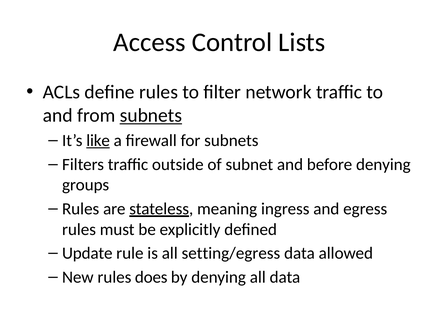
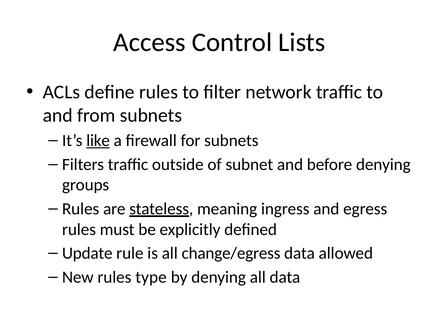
subnets at (151, 116) underline: present -> none
setting/egress: setting/egress -> change/egress
does: does -> type
